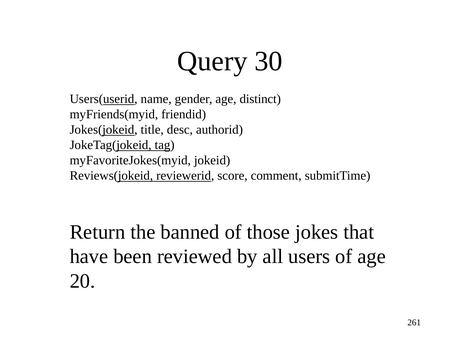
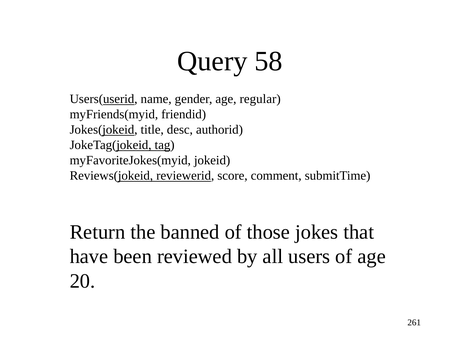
30: 30 -> 58
distinct: distinct -> regular
